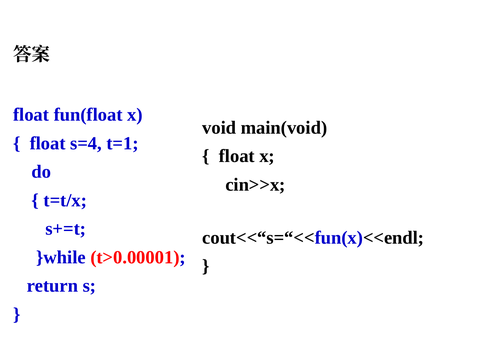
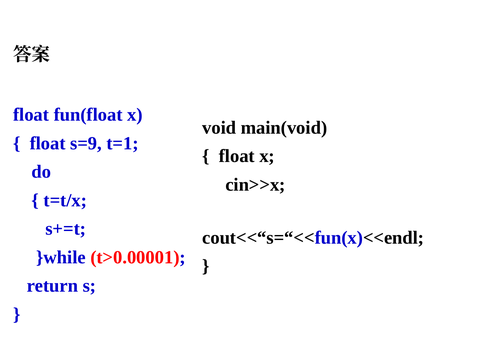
s=4: s=4 -> s=9
